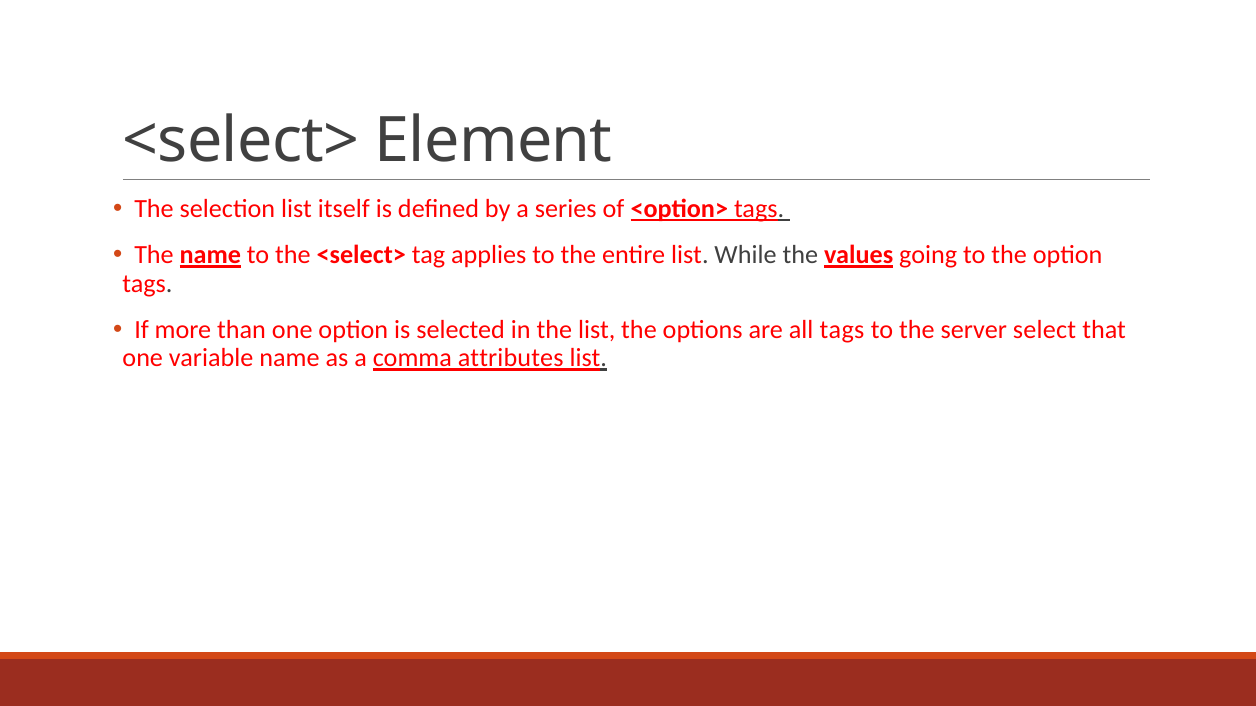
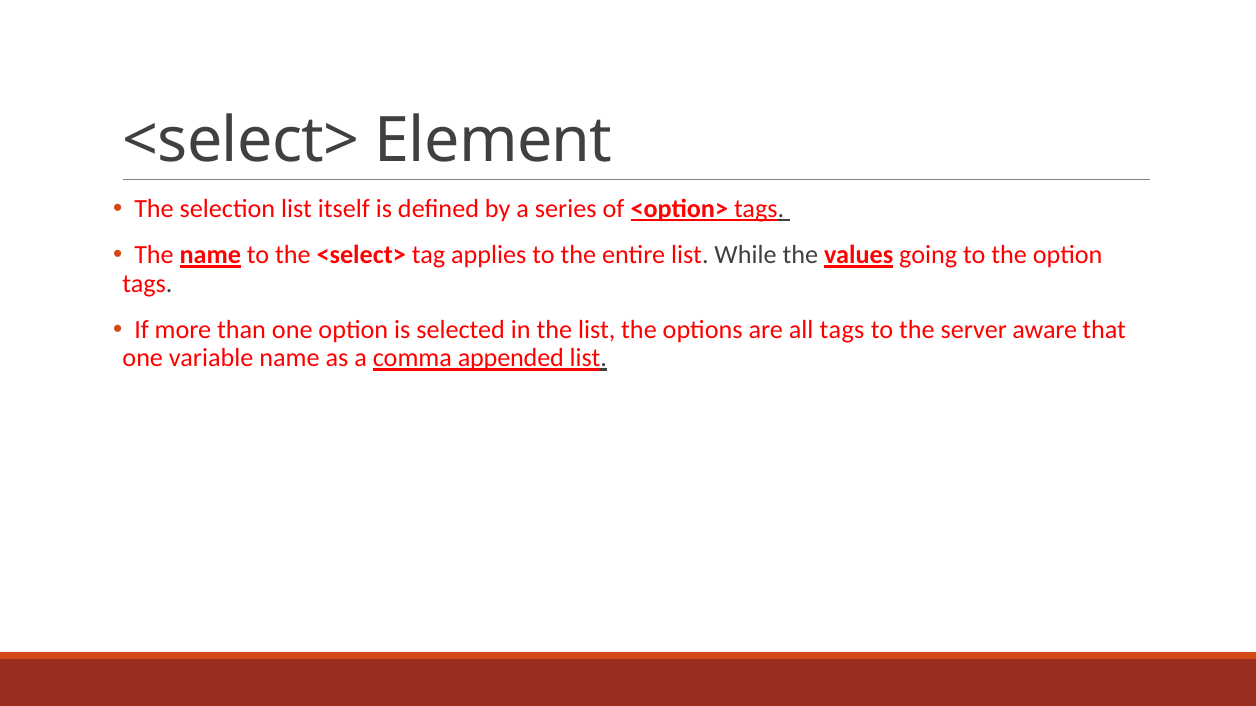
select: select -> aware
attributes: attributes -> appended
